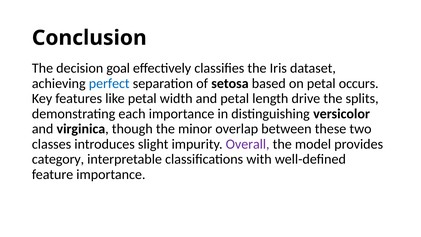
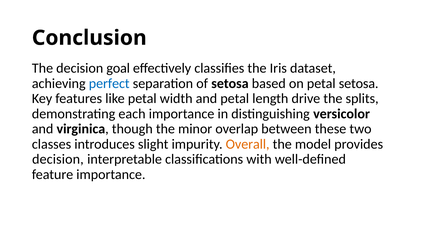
petal occurs: occurs -> setosa
Overall colour: purple -> orange
category at (58, 159): category -> decision
